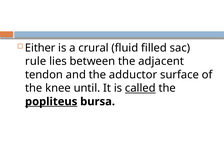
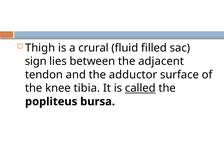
Either: Either -> Thigh
rule: rule -> sign
until: until -> tibia
popliteus underline: present -> none
